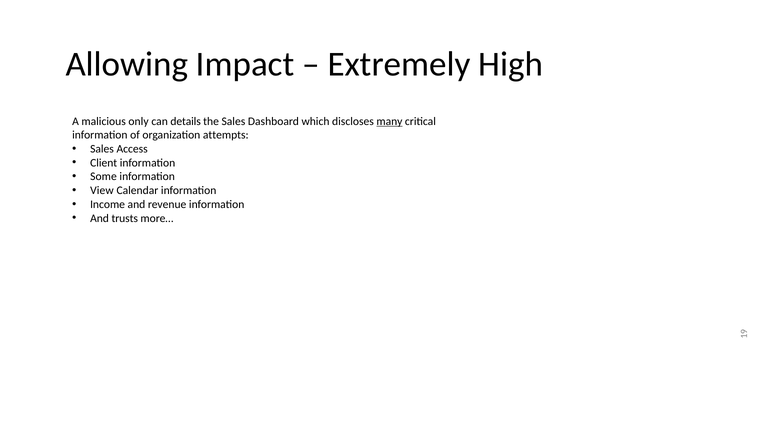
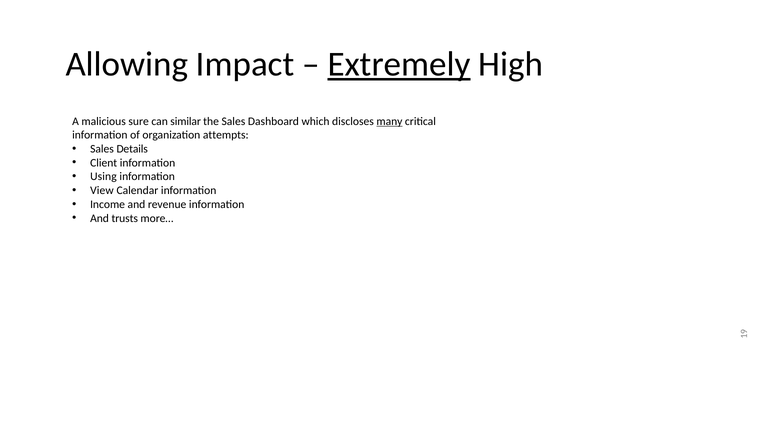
Extremely underline: none -> present
only: only -> sure
details: details -> similar
Access: Access -> Details
Some: Some -> Using
